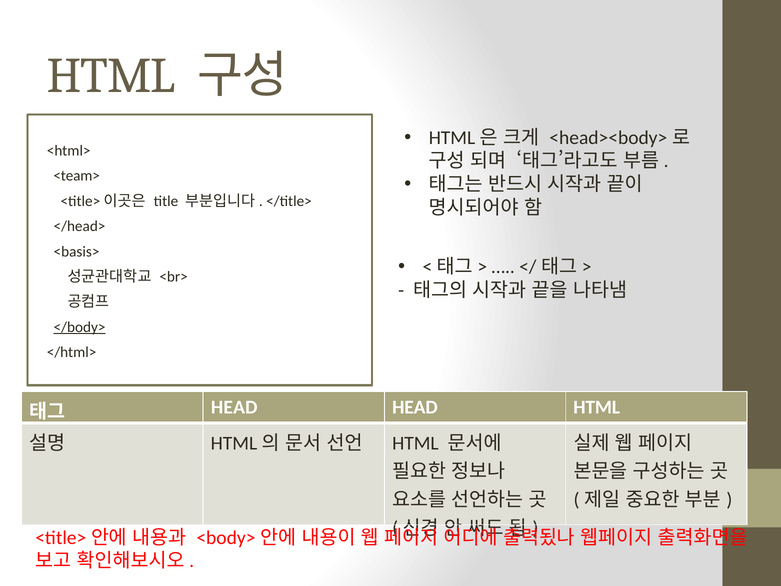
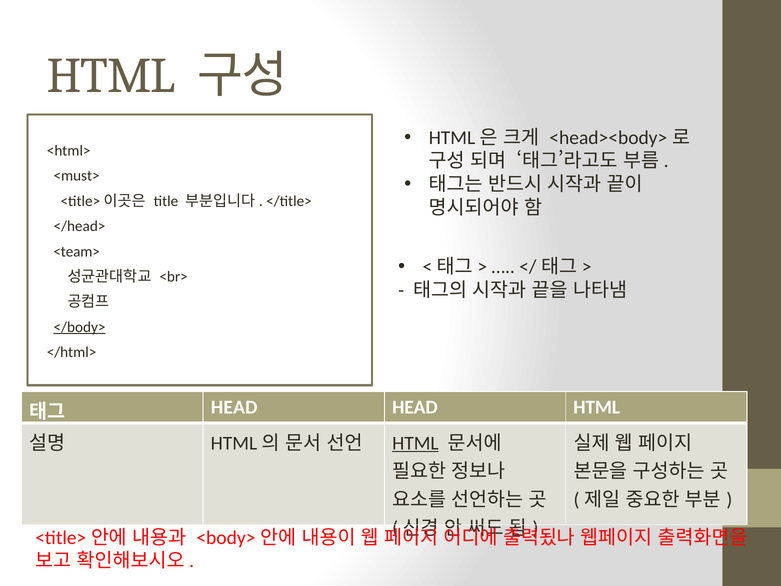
<team>: <team> -> <must>
<basis>: <basis> -> <team>
HTML at (415, 443) underline: none -> present
